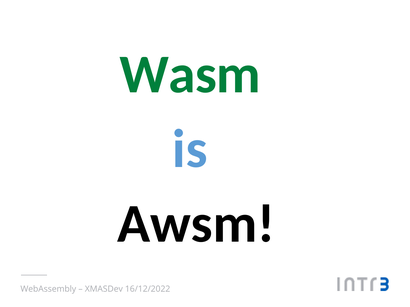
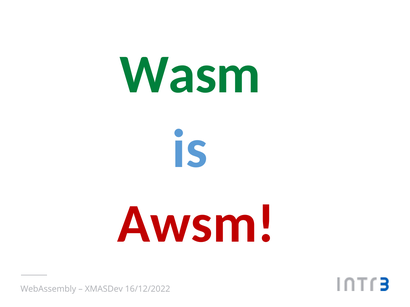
Awsm colour: black -> red
